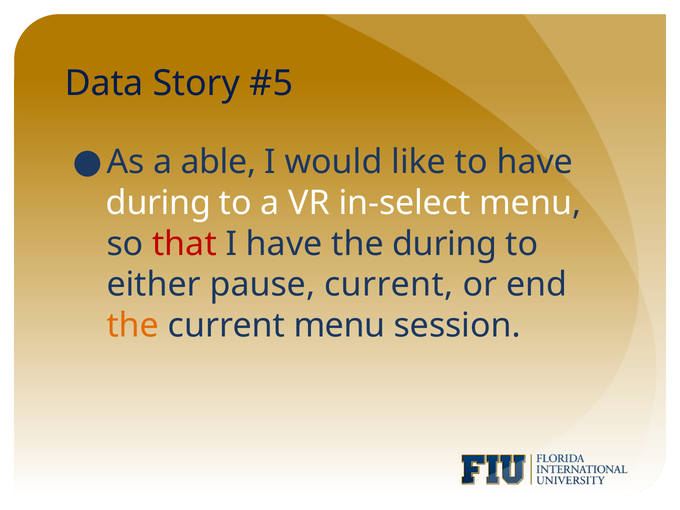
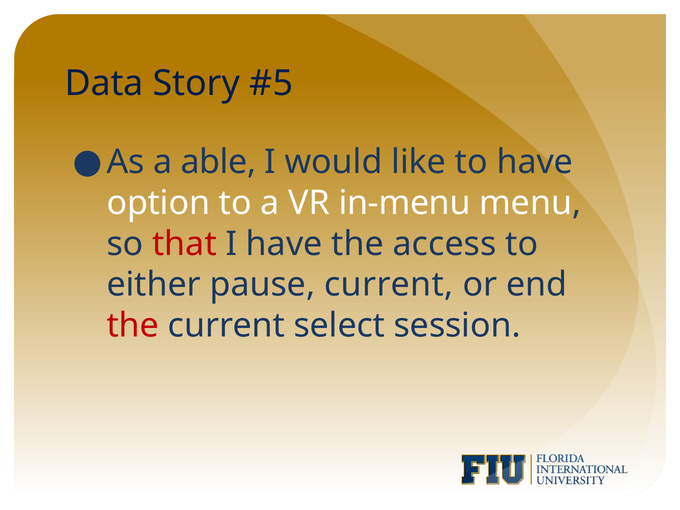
during at (158, 203): during -> option
in-select: in-select -> in-menu
the during: during -> access
the at (133, 325) colour: orange -> red
current menu: menu -> select
